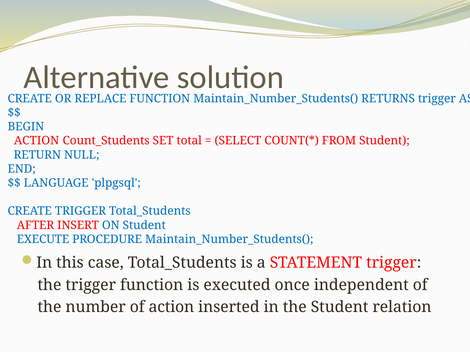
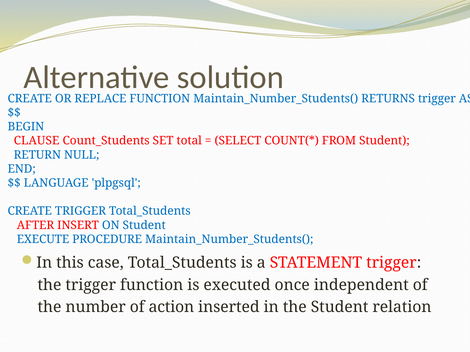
ACTION at (37, 141): ACTION -> CLAUSE
